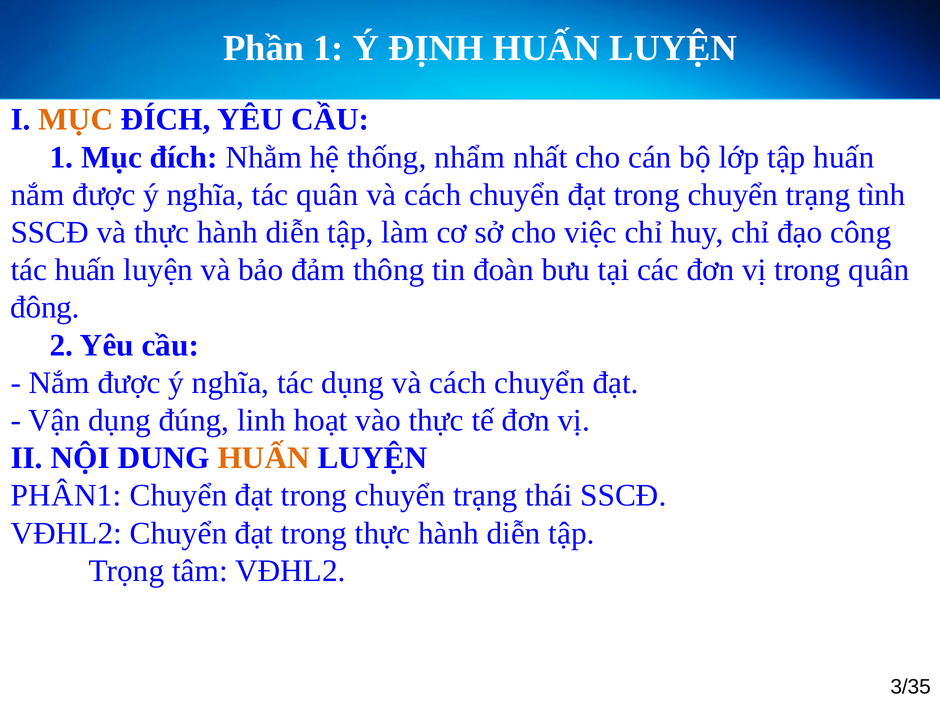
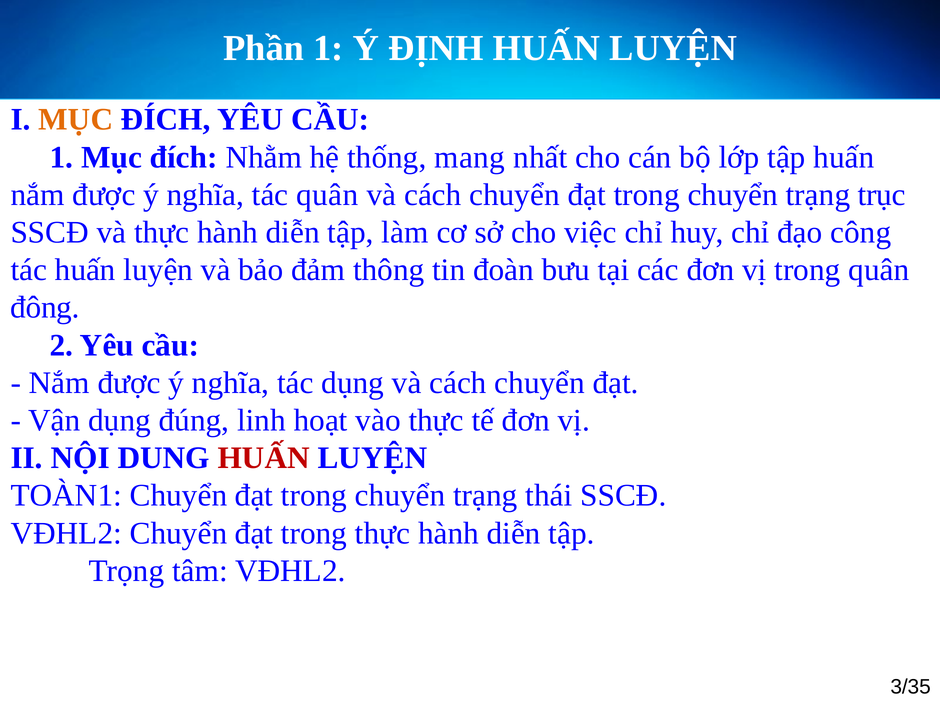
nhẩm: nhẩm -> mang
tình: tình -> trục
HUẤN at (264, 458) colour: orange -> red
PHÂN1: PHÂN1 -> TOÀN1
